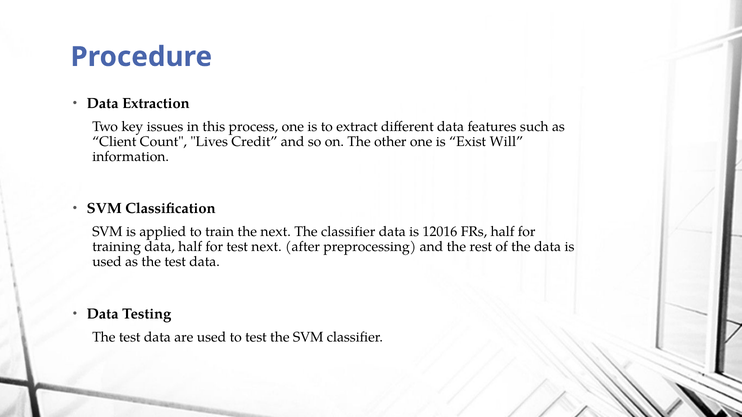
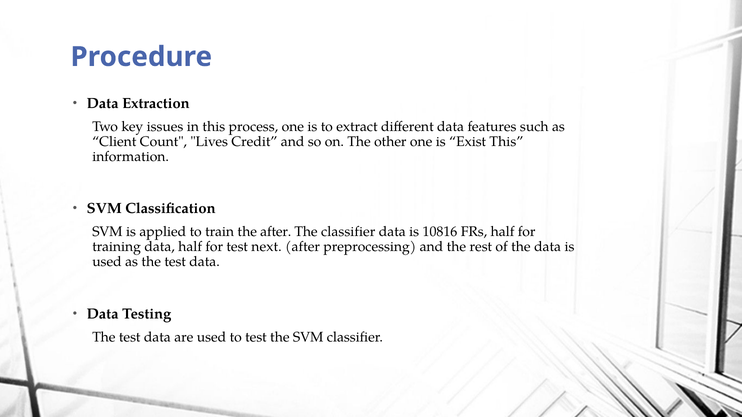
Exist Will: Will -> This
the next: next -> after
12016: 12016 -> 10816
